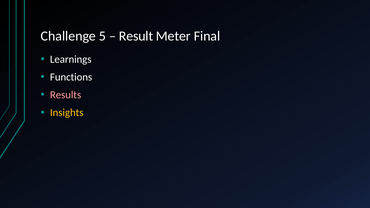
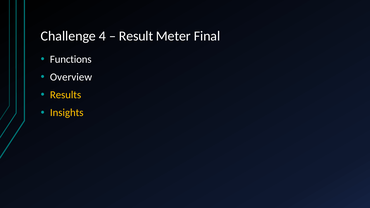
5: 5 -> 4
Learnings: Learnings -> Functions
Functions: Functions -> Overview
Results colour: pink -> yellow
